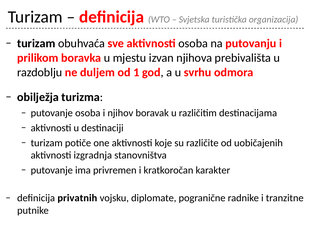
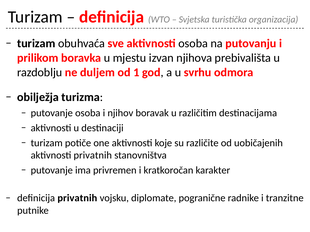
aktivnosti izgradnja: izgradnja -> privatnih
